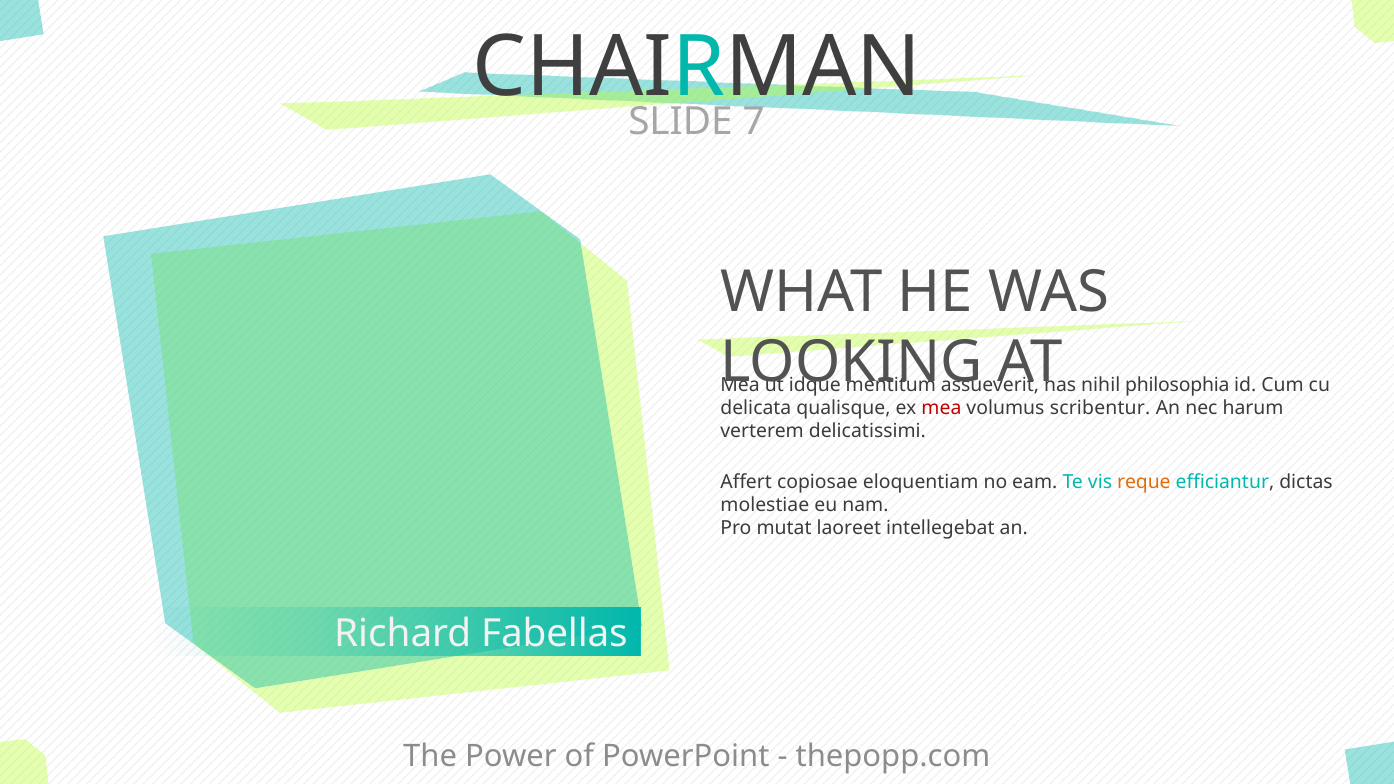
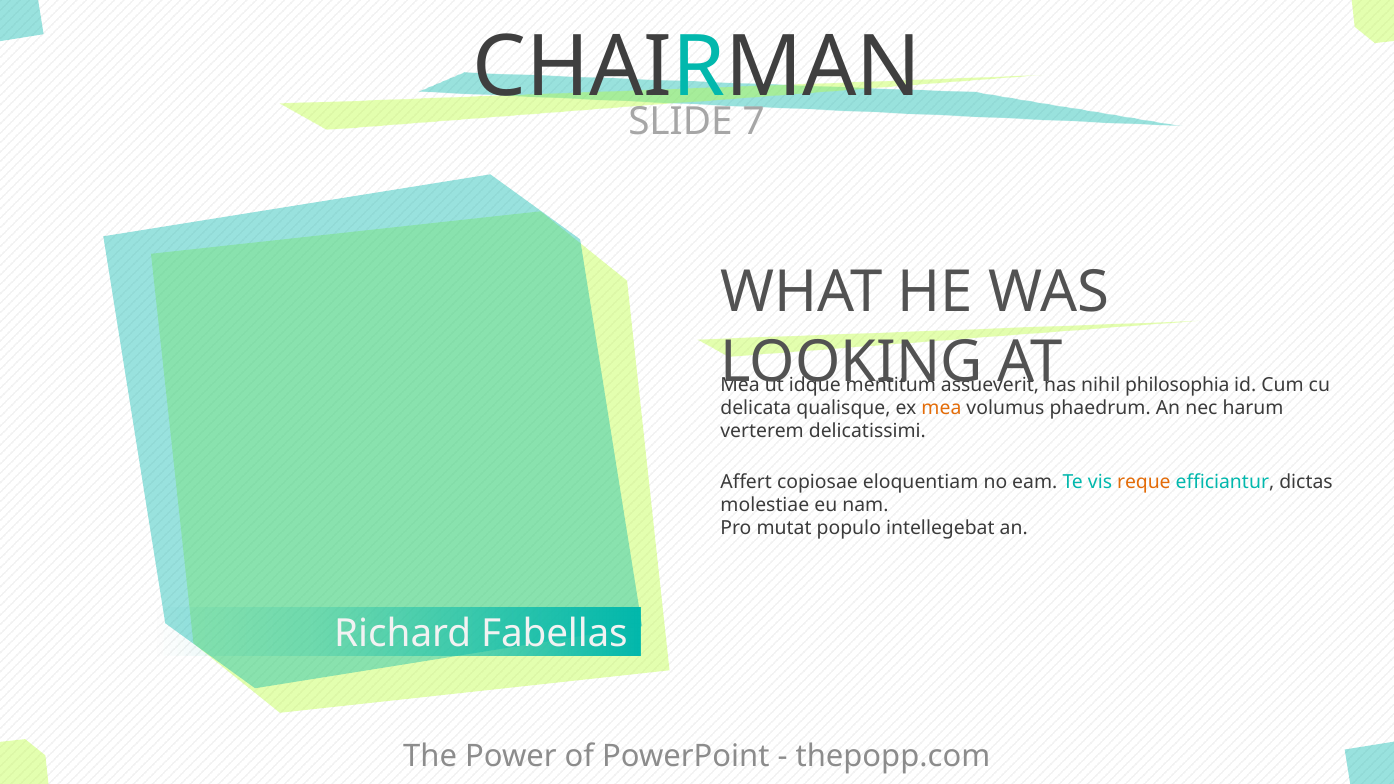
mea at (941, 408) colour: red -> orange
scribentur: scribentur -> phaedrum
laoreet: laoreet -> populo
